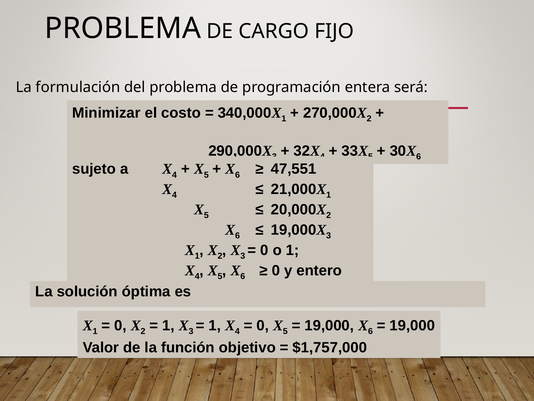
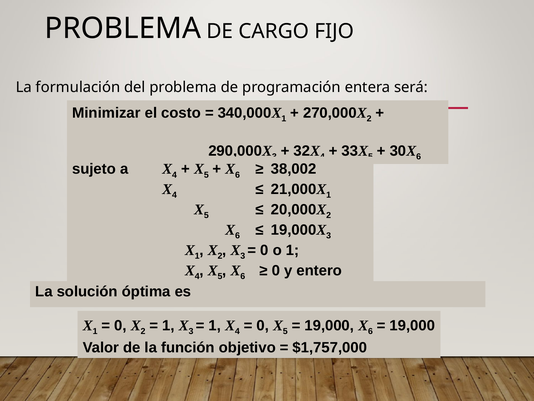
47,551: 47,551 -> 38,002
